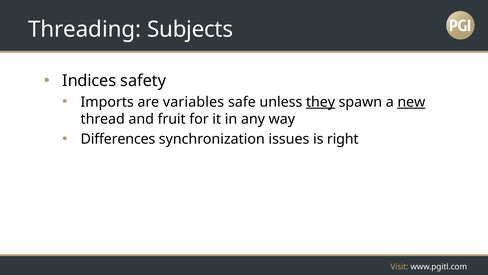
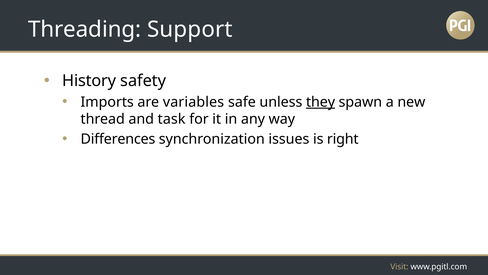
Subjects: Subjects -> Support
Indices: Indices -> History
new underline: present -> none
fruit: fruit -> task
